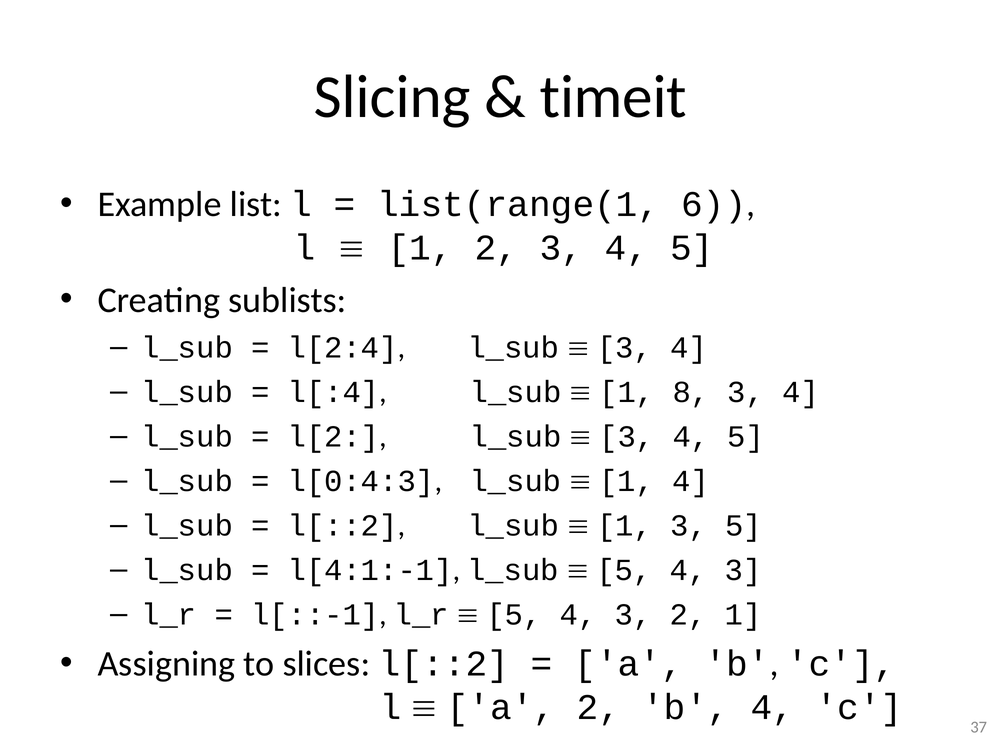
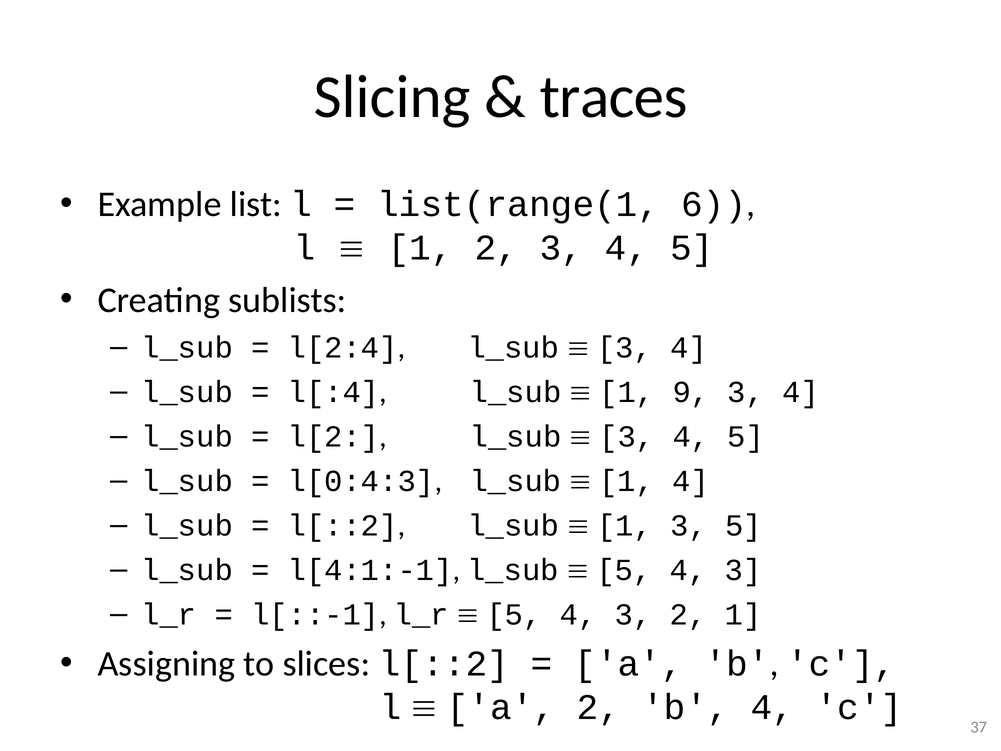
timeit: timeit -> traces
8: 8 -> 9
